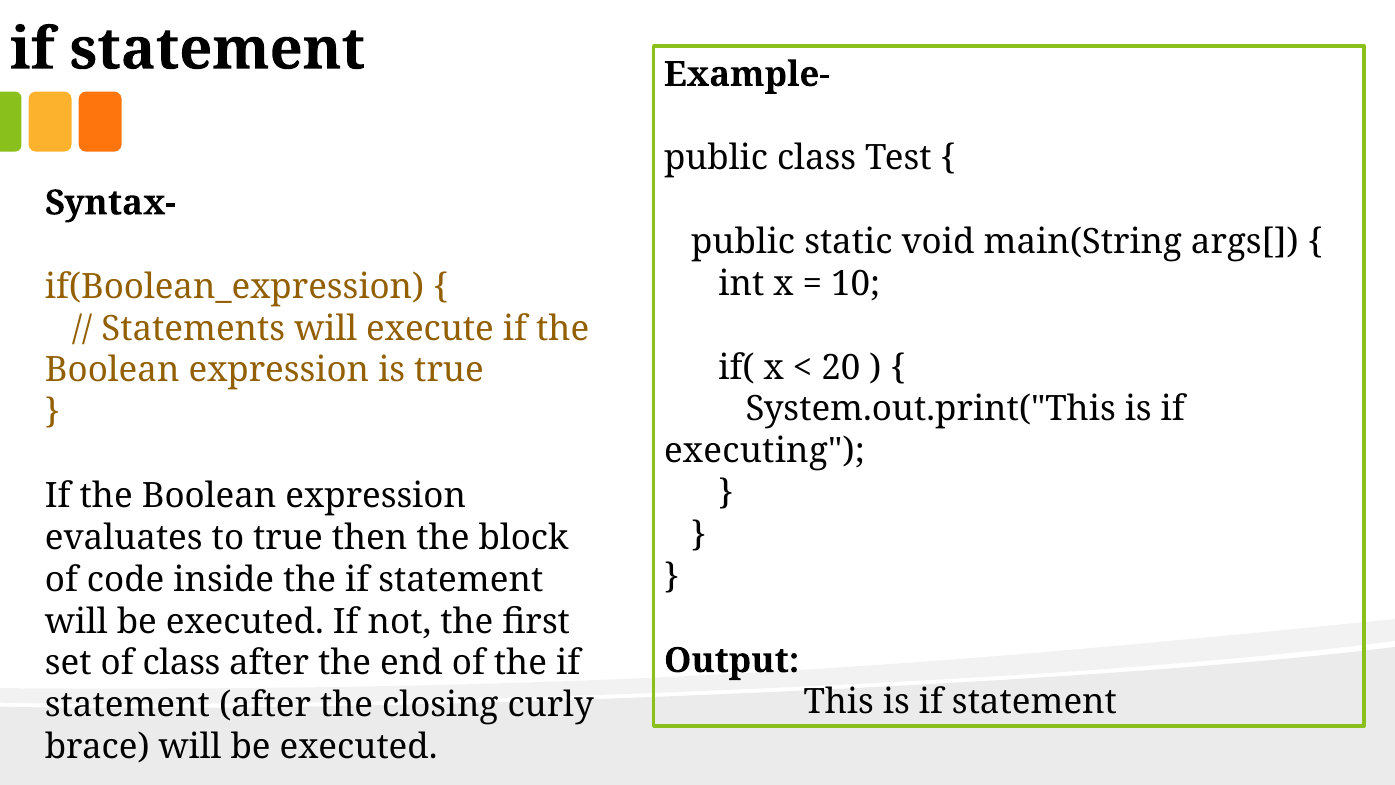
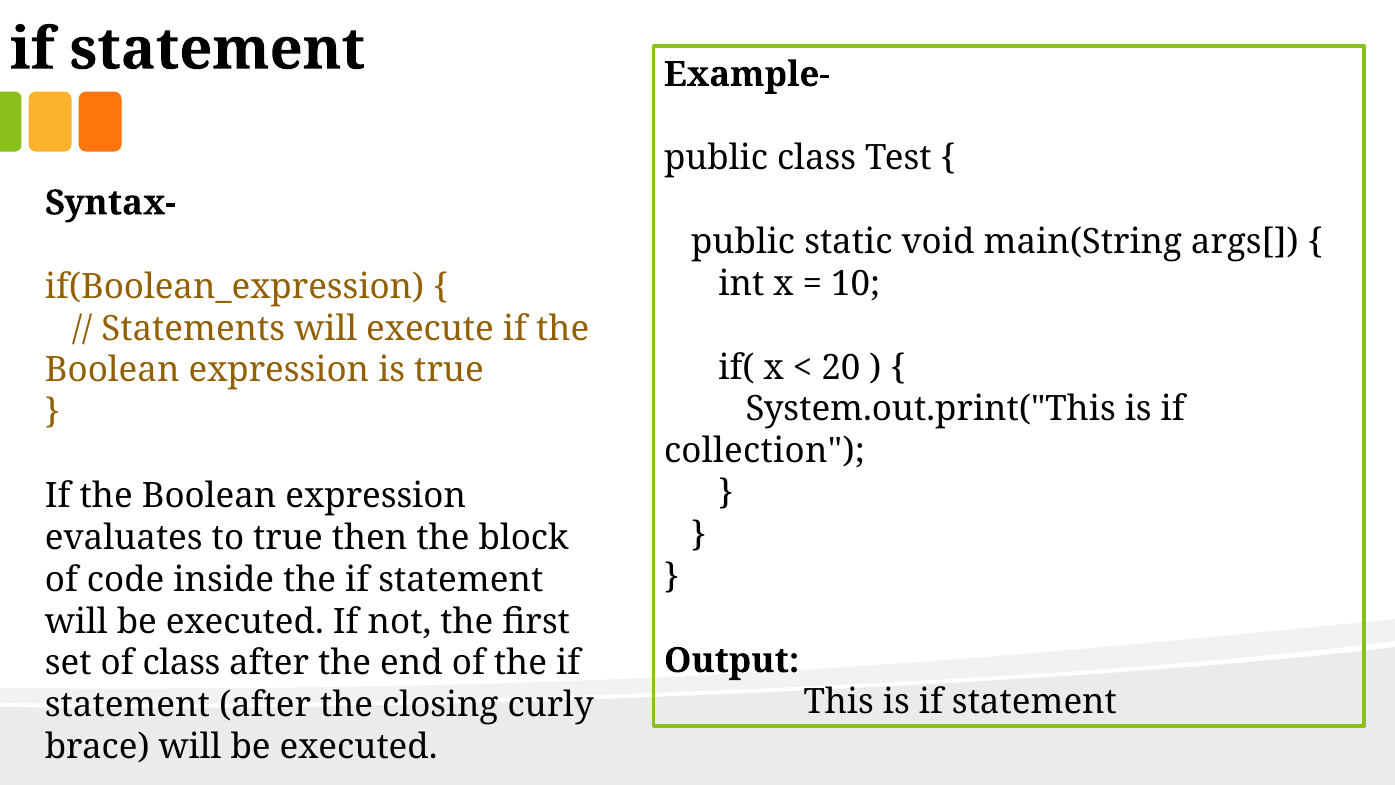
executing: executing -> collection
